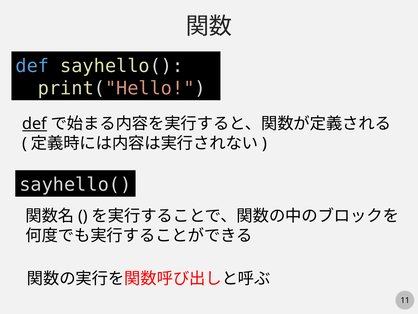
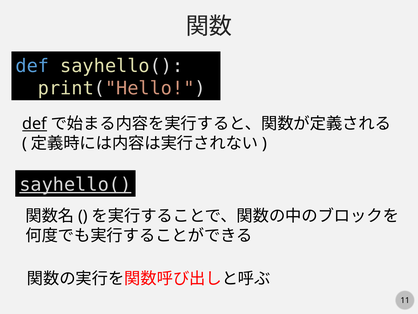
sayhello( at (75, 184) underline: none -> present
